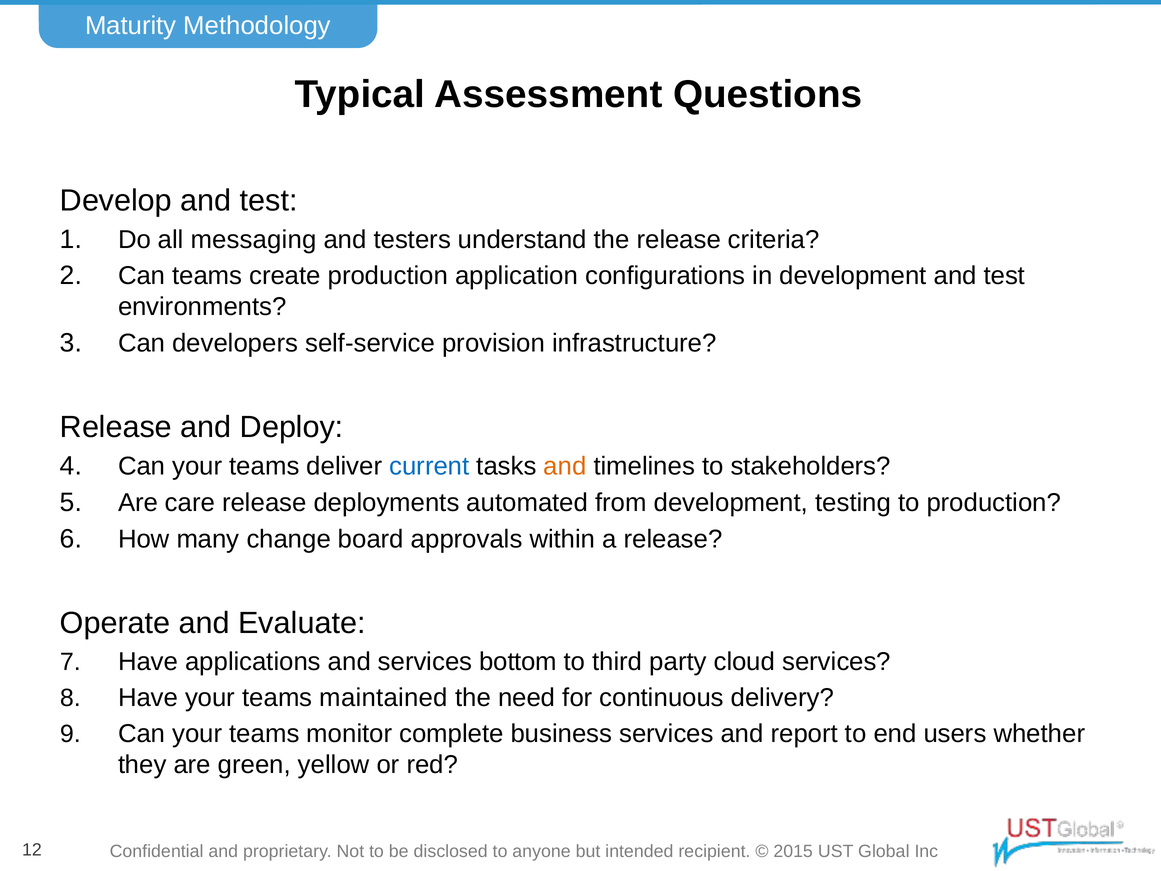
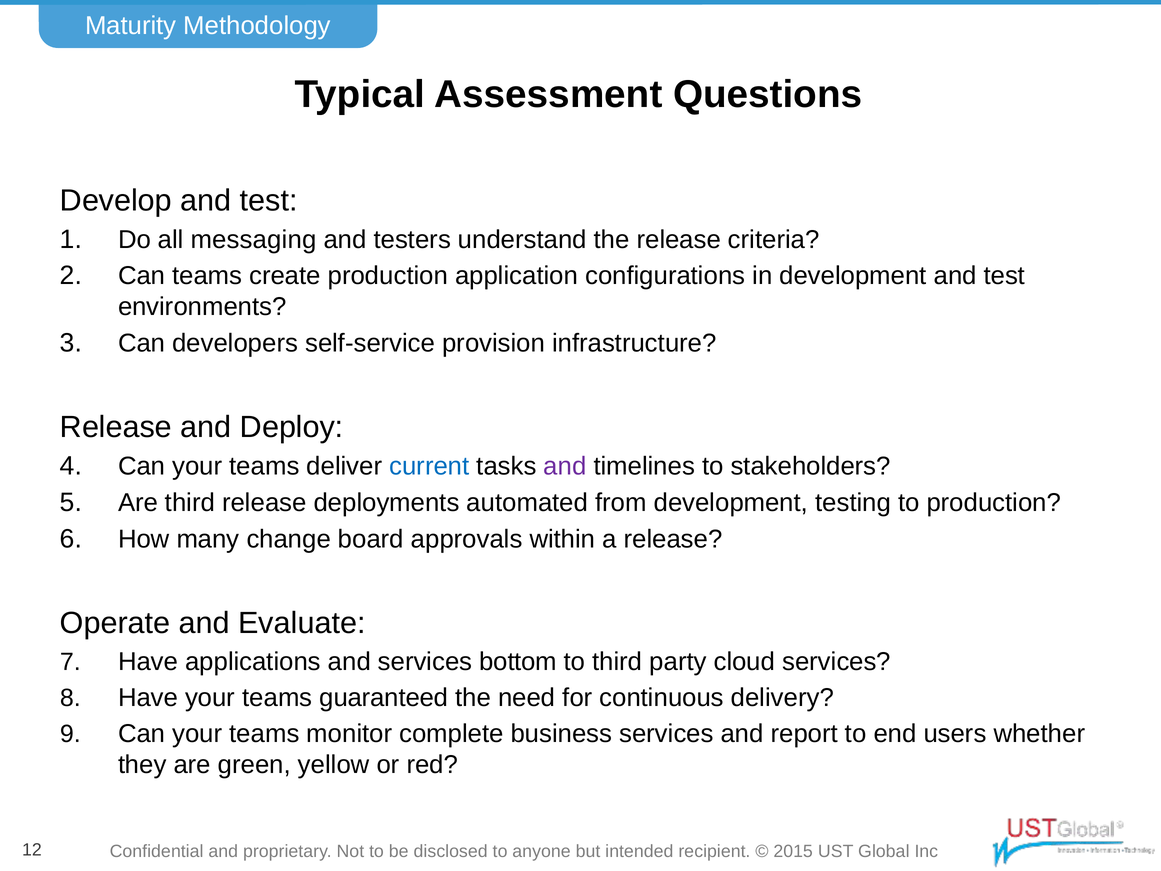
and at (565, 466) colour: orange -> purple
Are care: care -> third
maintained: maintained -> guaranteed
